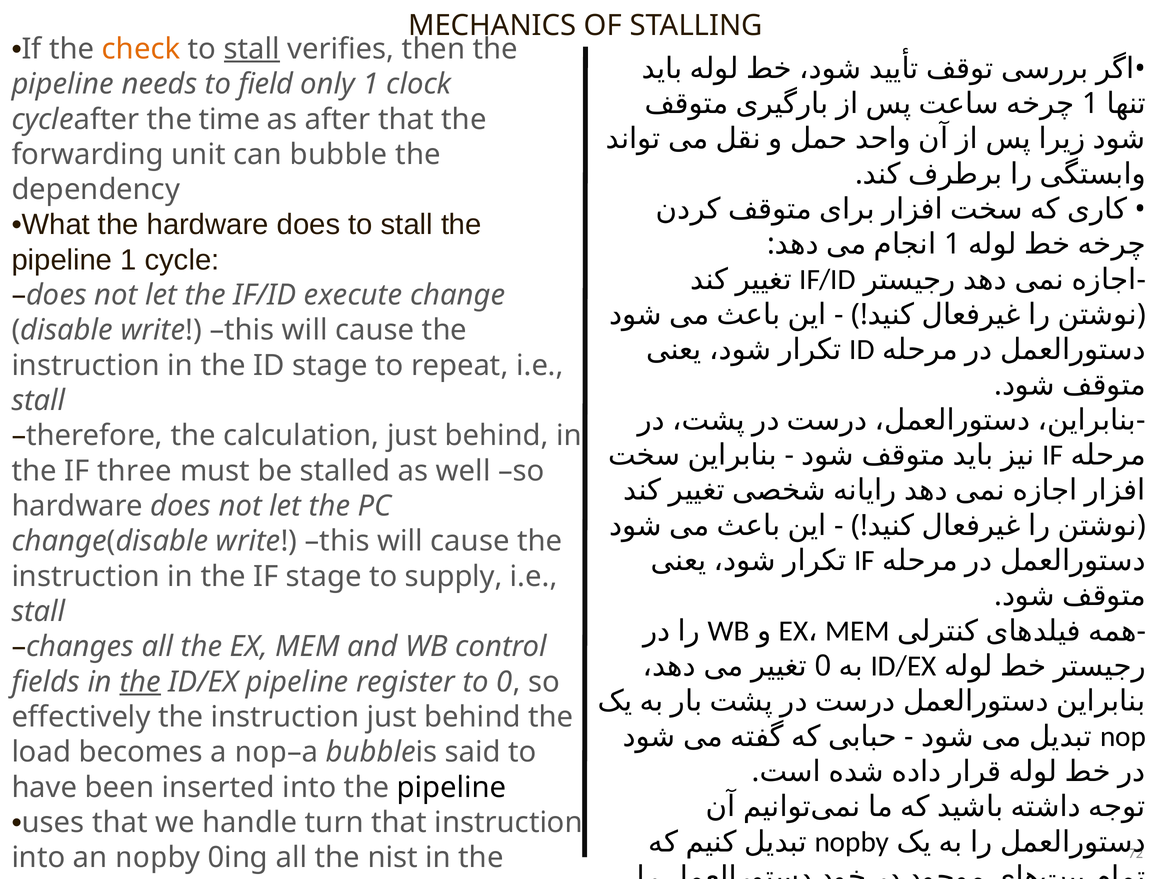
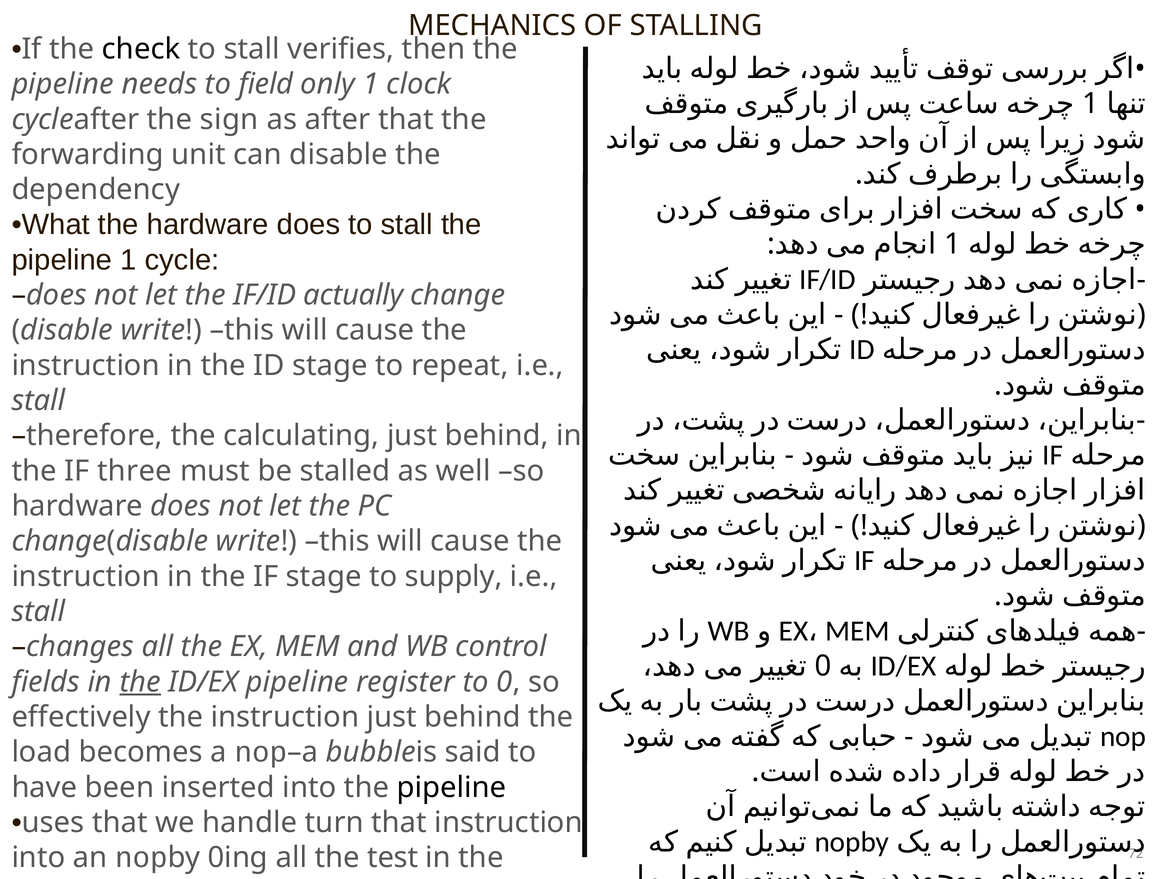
check colour: orange -> black
stall at (252, 49) underline: present -> none
time: time -> sign
can bubble: bubble -> disable
execute: execute -> actually
calculation: calculation -> calculating
nist: nist -> test
